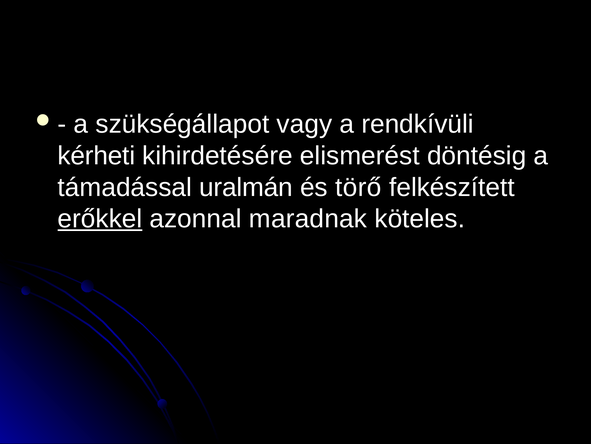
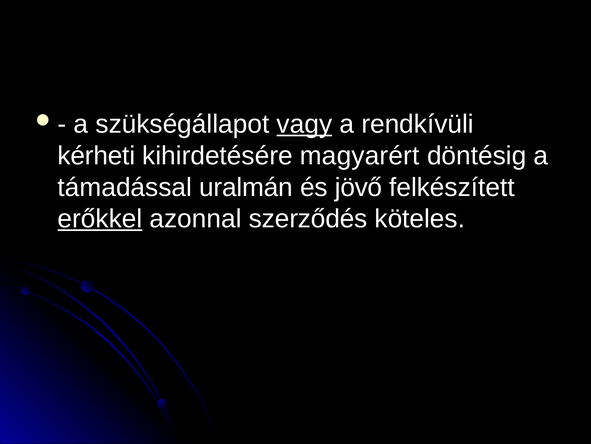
vagy underline: none -> present
elismerést: elismerést -> magyarért
törő: törő -> jövő
maradnak: maradnak -> szerződés
